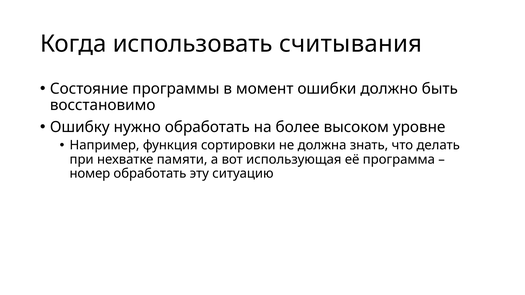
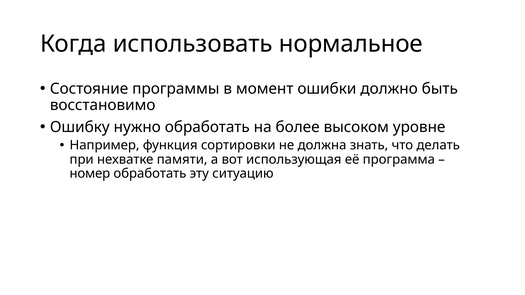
считывания: считывания -> нормальное
